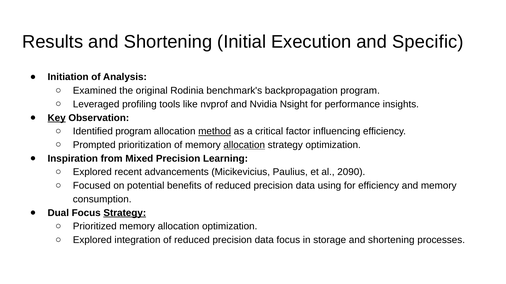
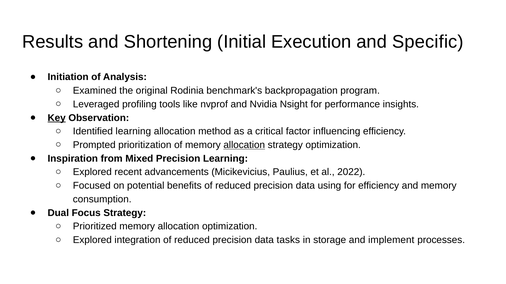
Identified program: program -> learning
method underline: present -> none
2090: 2090 -> 2022
Strategy at (125, 213) underline: present -> none
data focus: focus -> tasks
storage and shortening: shortening -> implement
